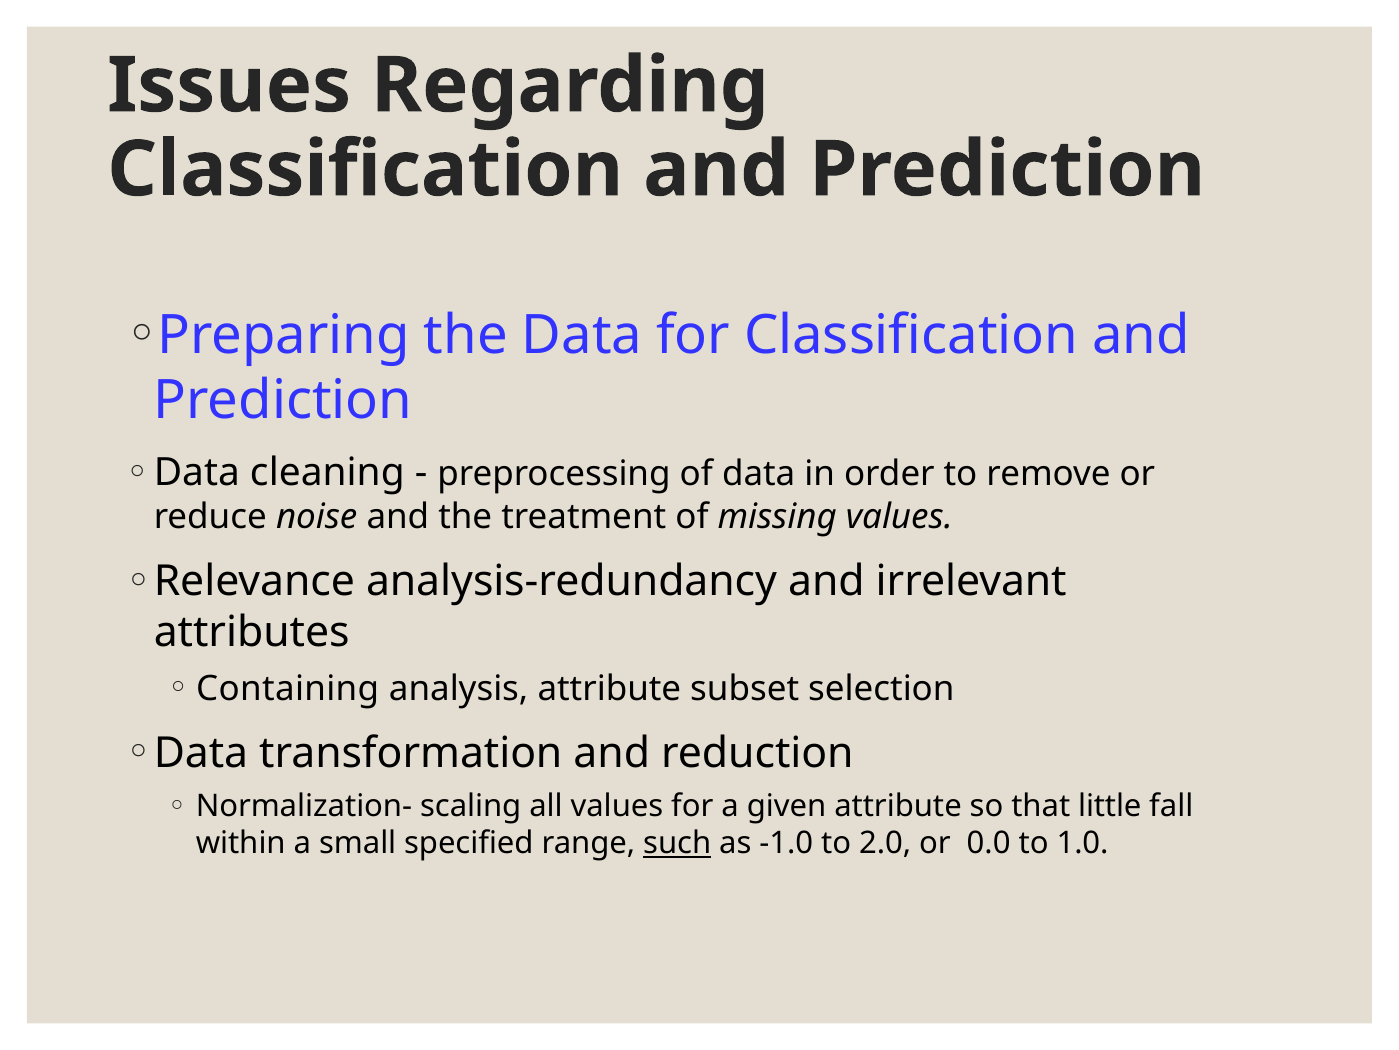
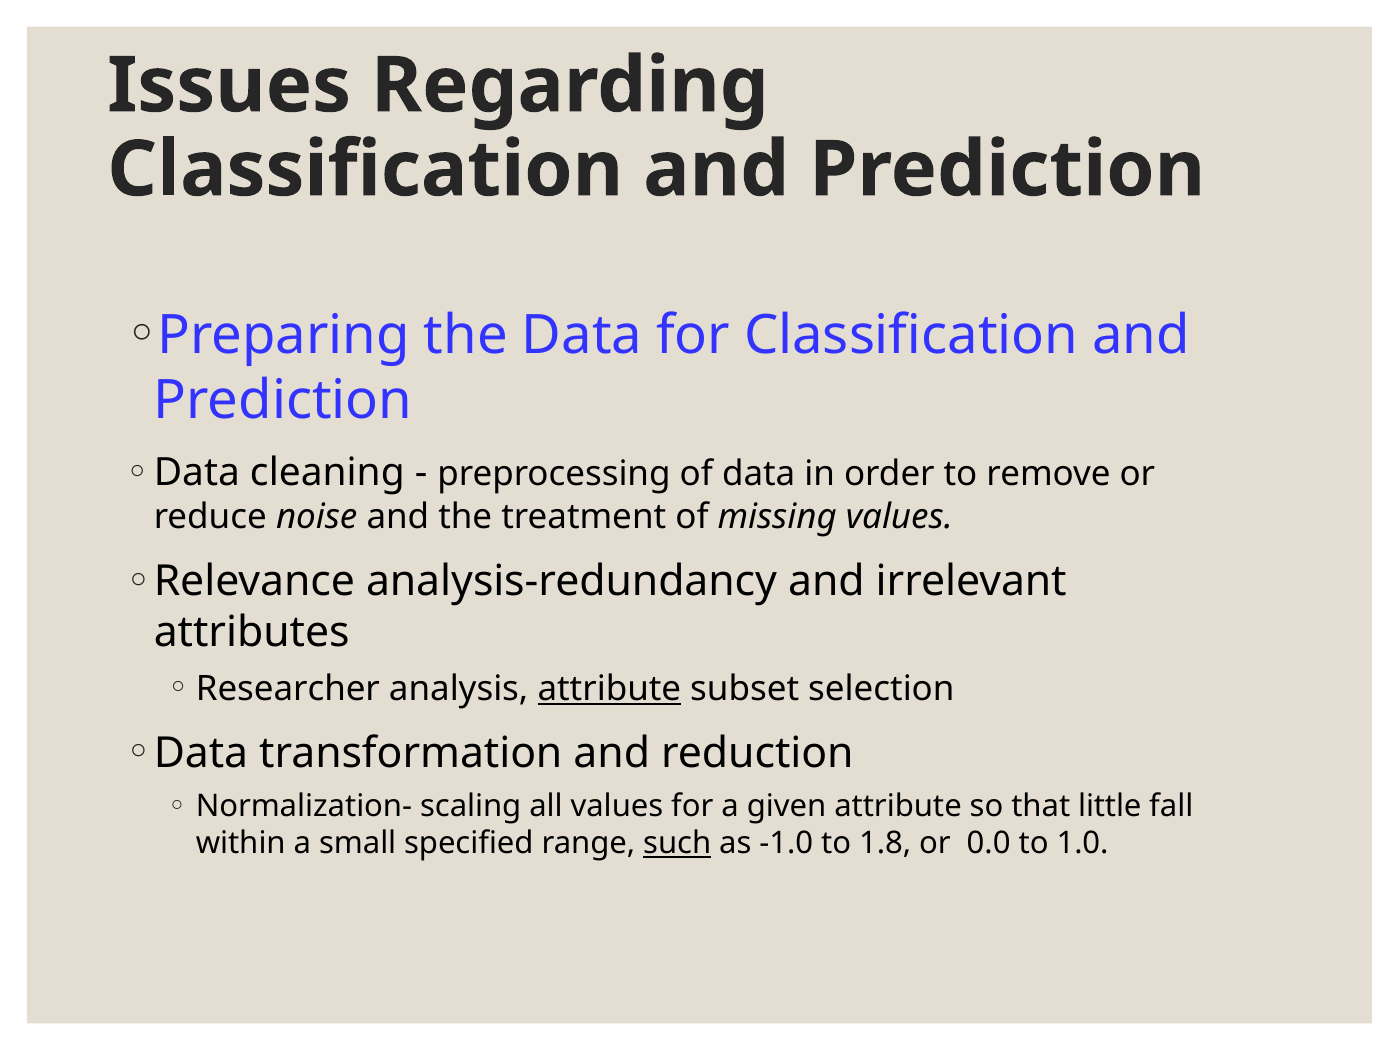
Containing: Containing -> Researcher
attribute at (609, 688) underline: none -> present
2.0: 2.0 -> 1.8
